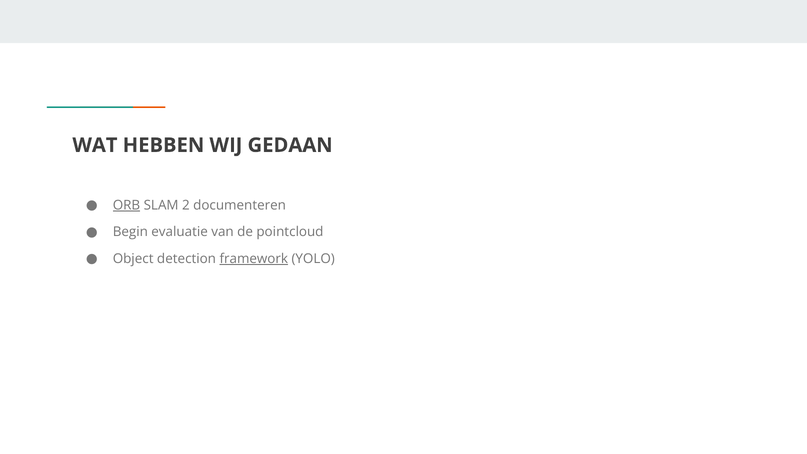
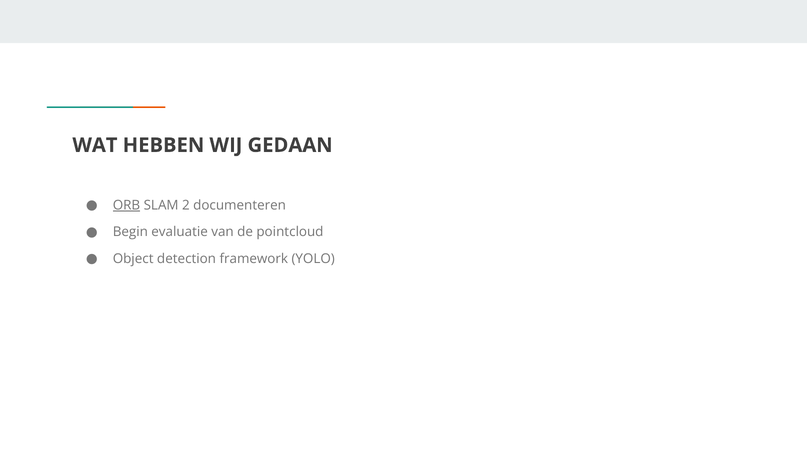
framework underline: present -> none
